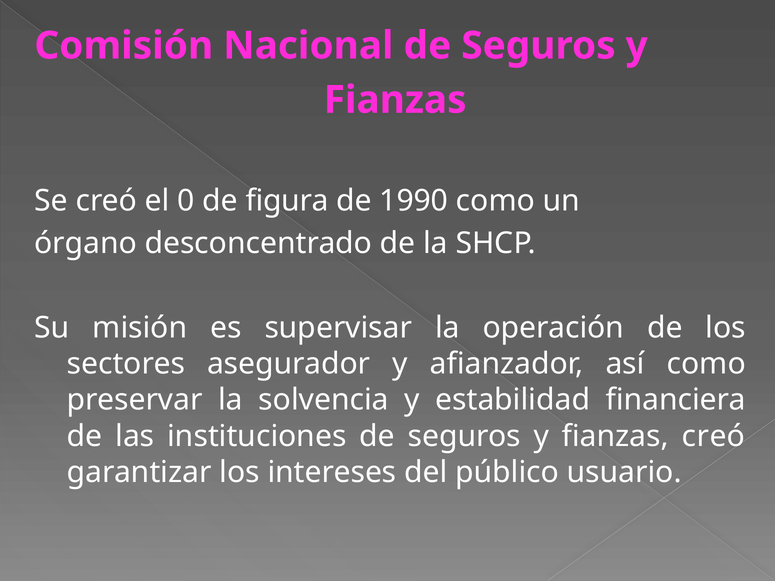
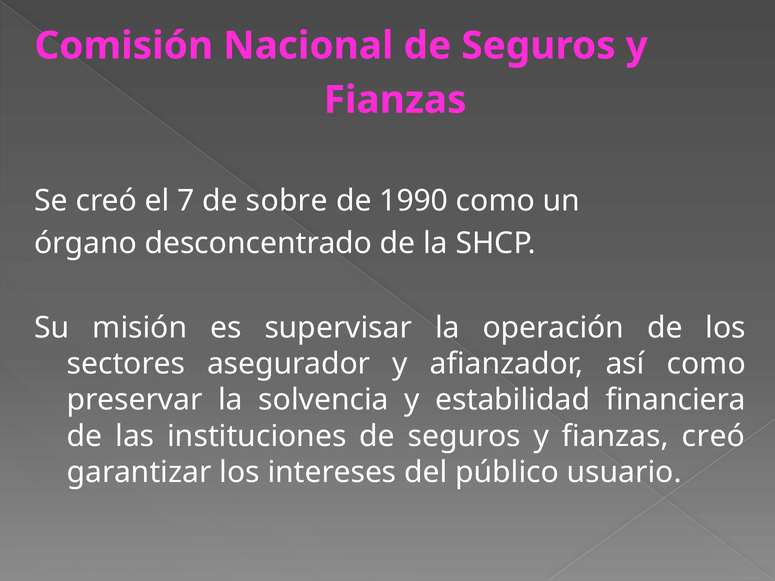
0: 0 -> 7
figura: figura -> sobre
